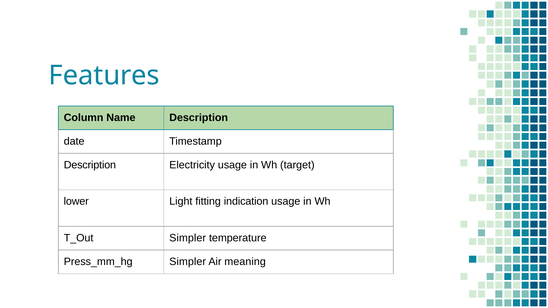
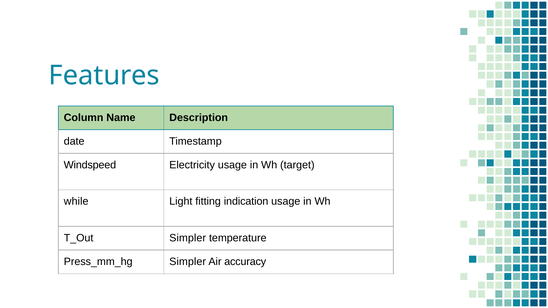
Description at (90, 165): Description -> Windspeed
lower: lower -> while
meaning: meaning -> accuracy
